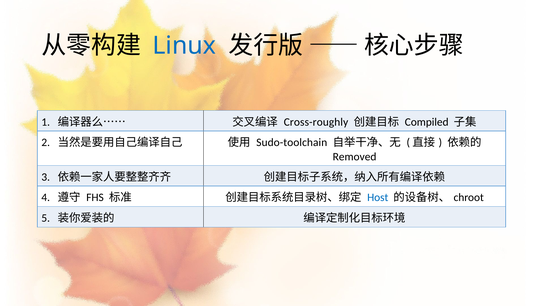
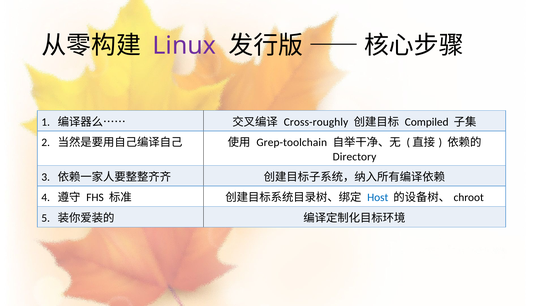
Linux colour: blue -> purple
Sudo-toolchain: Sudo-toolchain -> Grep-toolchain
Removed: Removed -> Directory
